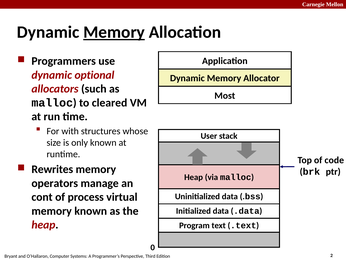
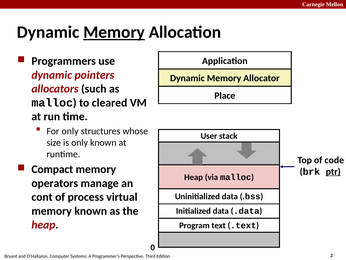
optional: optional -> pointers
Most: Most -> Place
For with: with -> only
Rewrites: Rewrites -> Compact
ptr underline: none -> present
